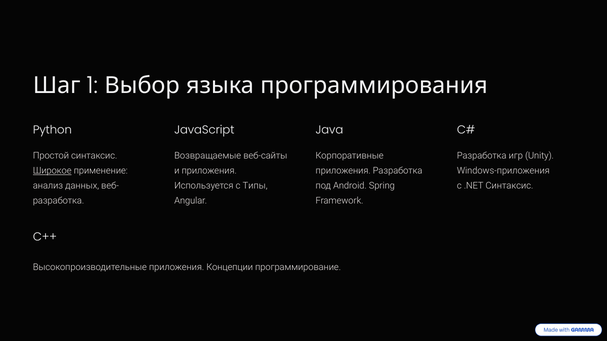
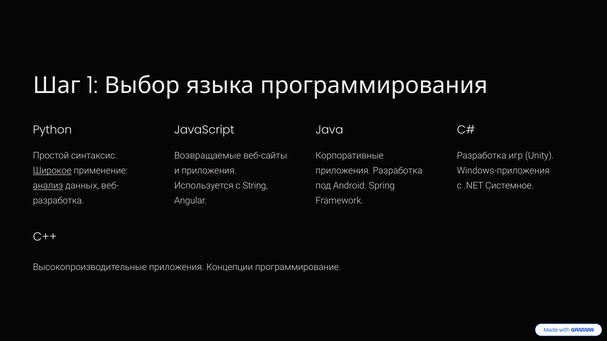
анализ underline: none -> present
Типы: Типы -> String
.NET Синтаксис: Синтаксис -> Системное
